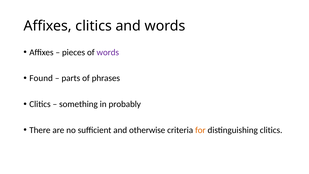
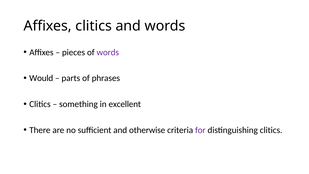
Found: Found -> Would
probably: probably -> excellent
for colour: orange -> purple
